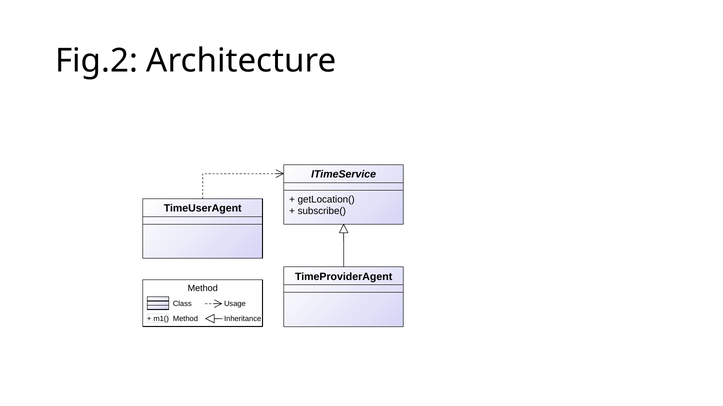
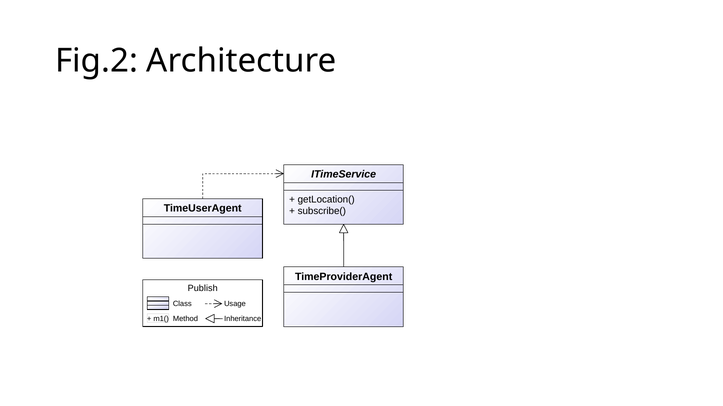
Method at (203, 289): Method -> Publish
